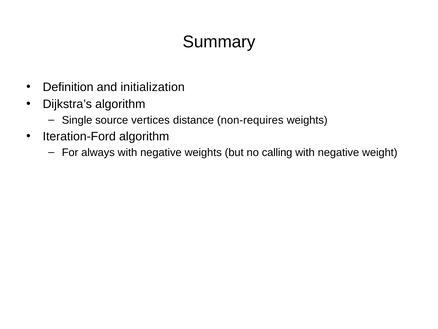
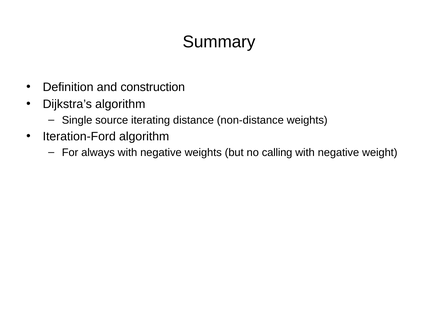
initialization: initialization -> construction
vertices: vertices -> iterating
non-requires: non-requires -> non-distance
